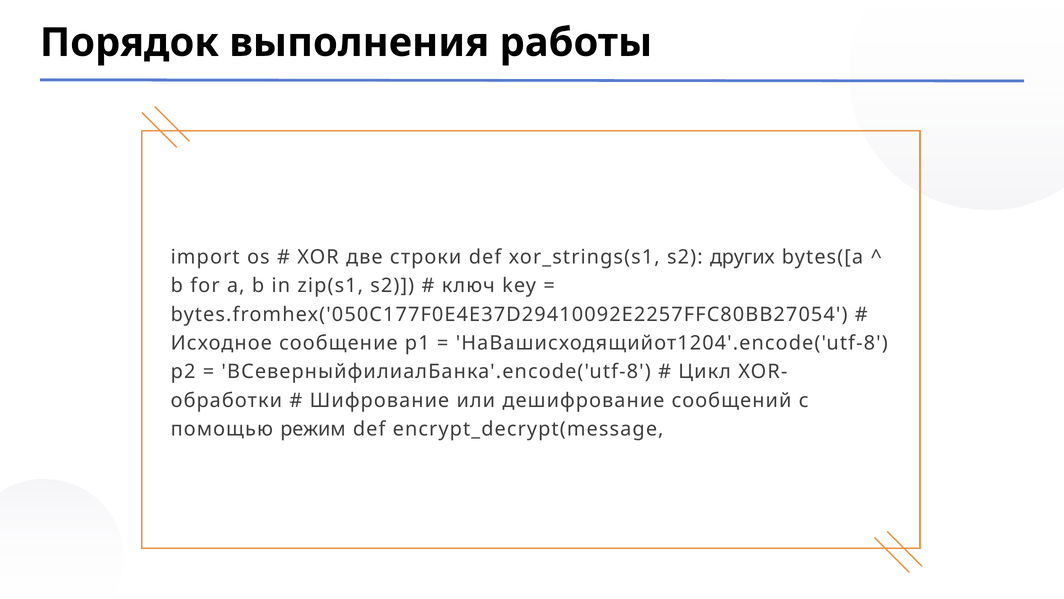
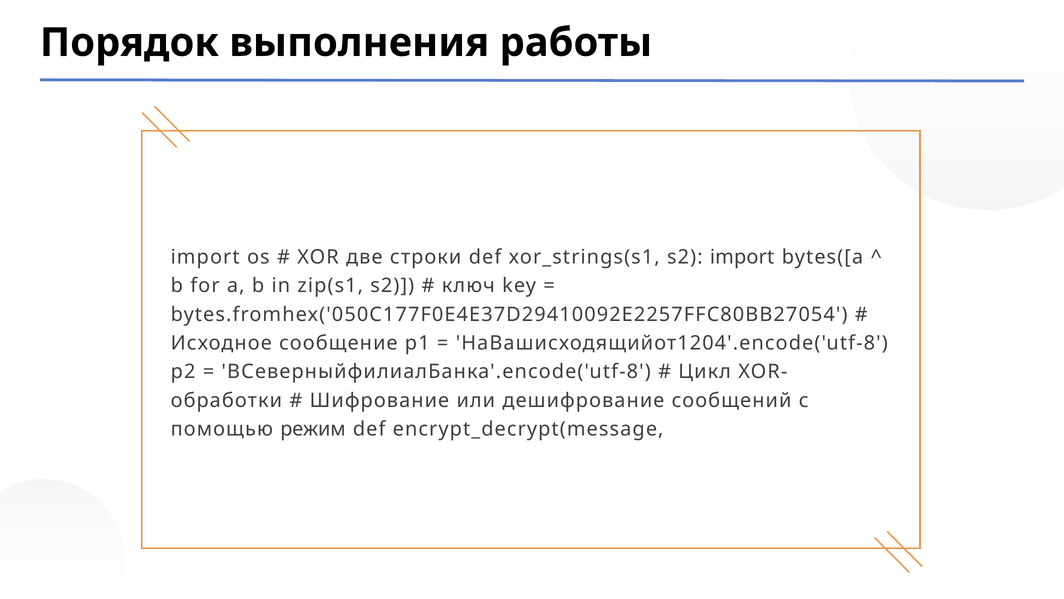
s2 других: других -> import
